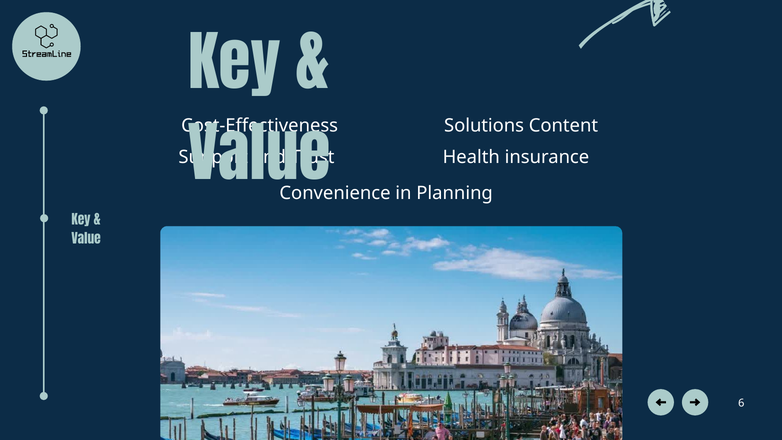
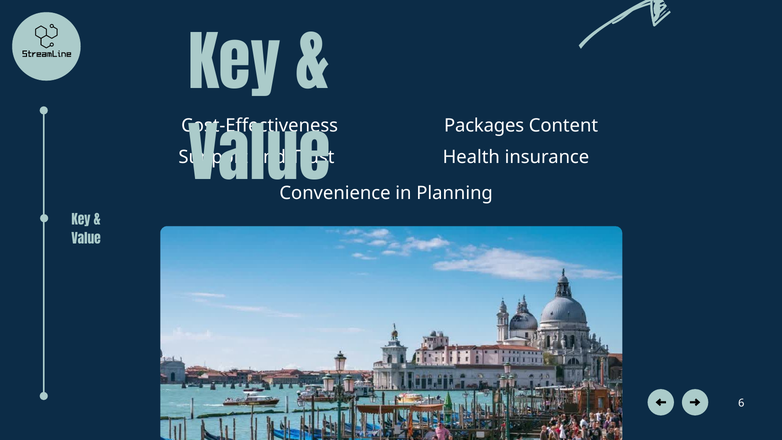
Solutions: Solutions -> Packages
